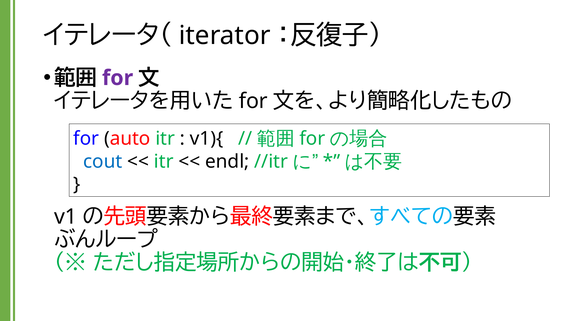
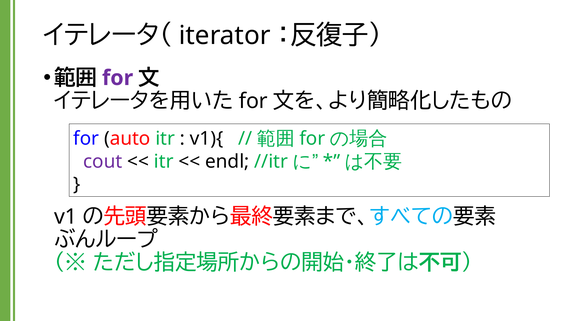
cout colour: blue -> purple
